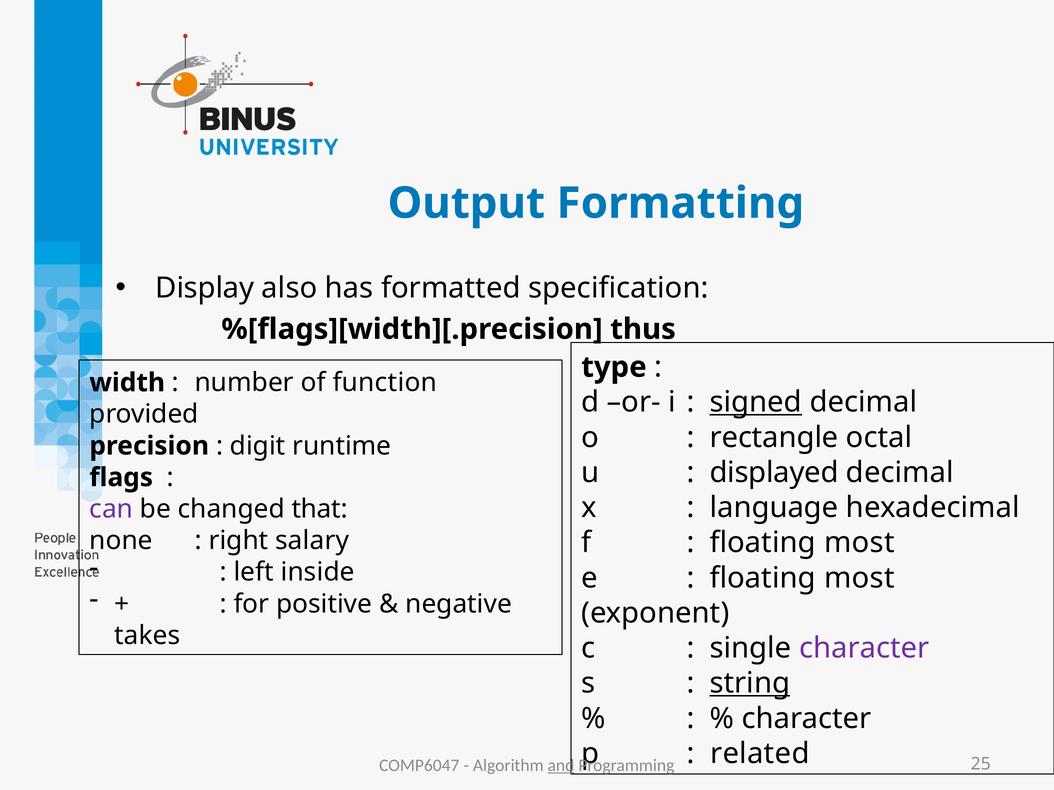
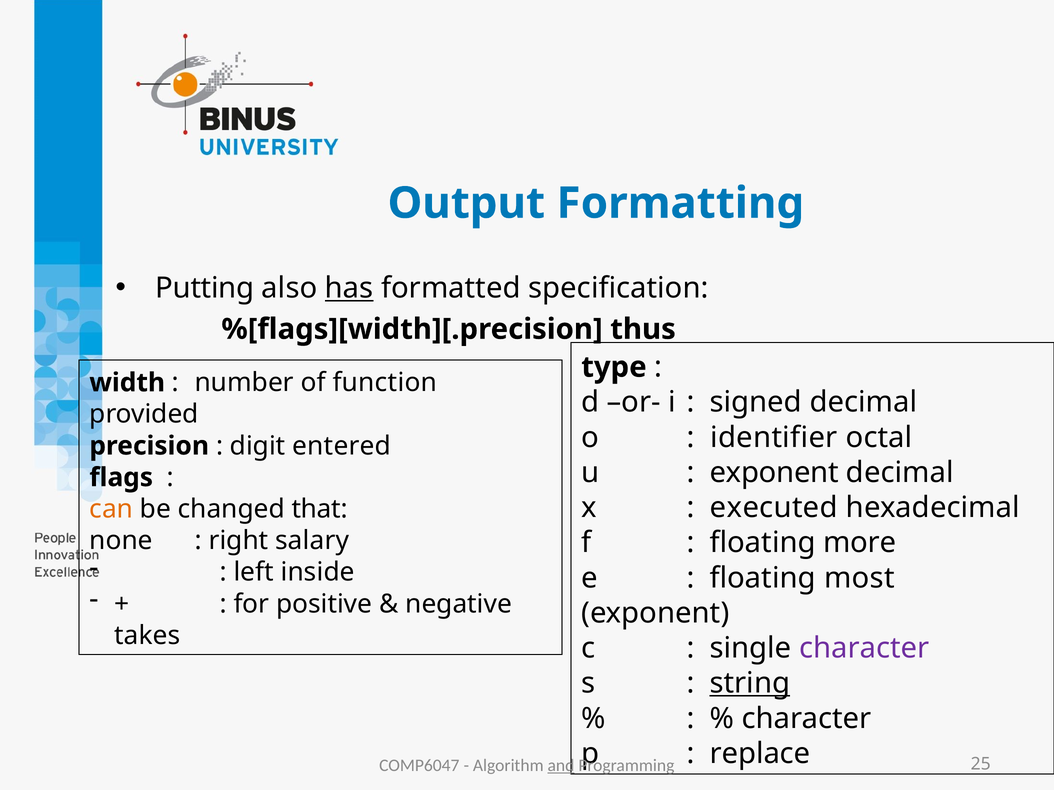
Display: Display -> Putting
has underline: none -> present
signed underline: present -> none
rectangle: rectangle -> identifier
runtime: runtime -> entered
displayed at (774, 473): displayed -> exponent
language: language -> executed
can colour: purple -> orange
most at (859, 543): most -> more
related: related -> replace
